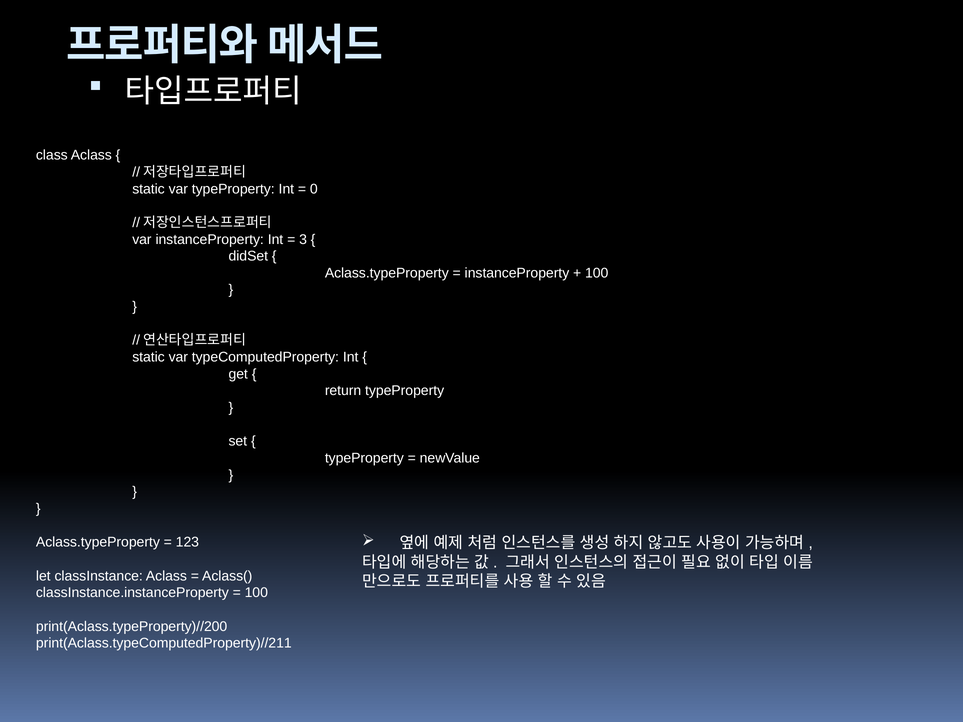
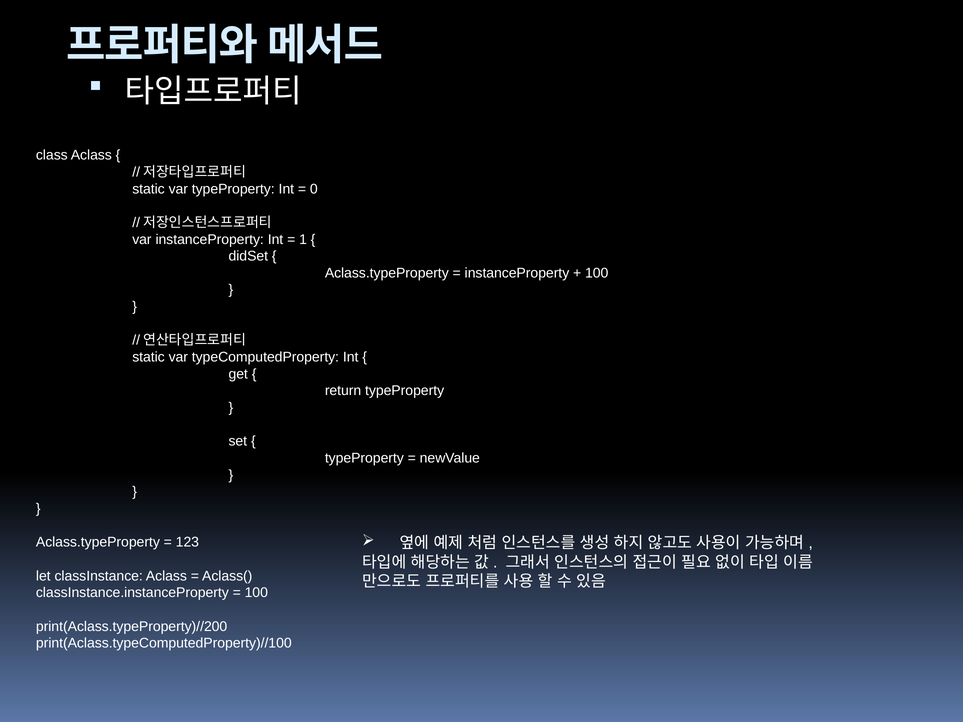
3: 3 -> 1
print(Aclass.typeComputedProperty)//211: print(Aclass.typeComputedProperty)//211 -> print(Aclass.typeComputedProperty)//100
